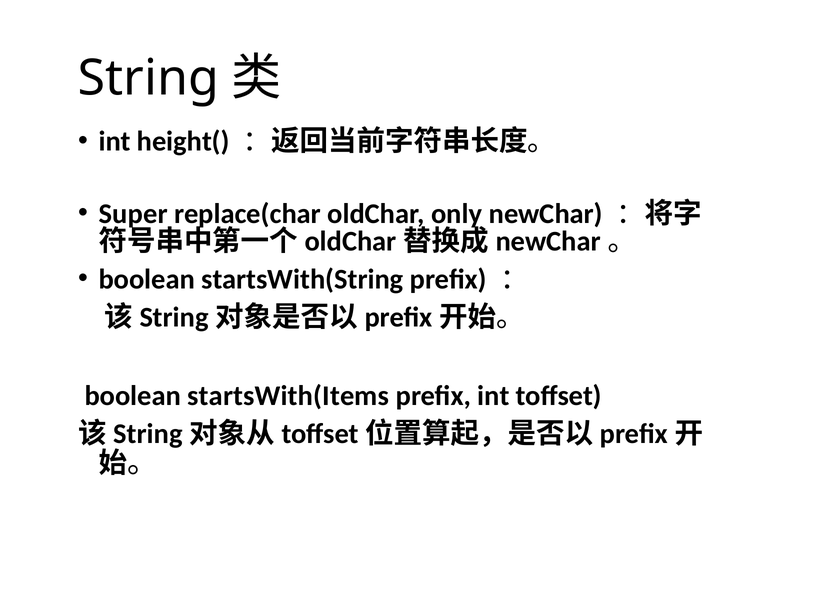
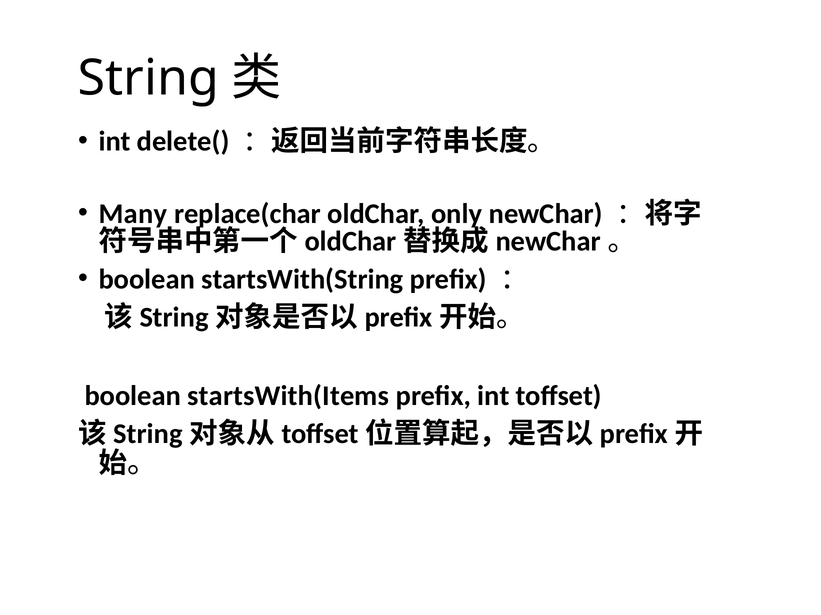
height(: height( -> delete(
Super: Super -> Many
